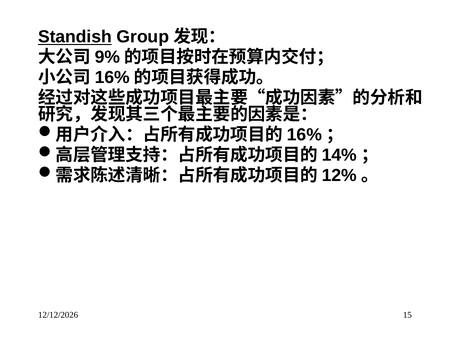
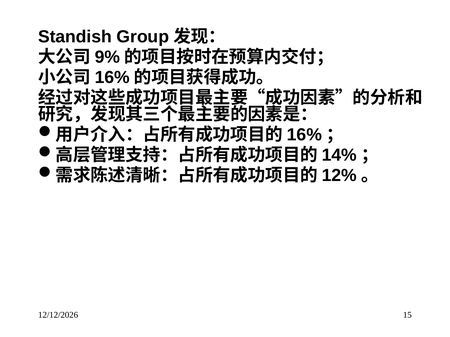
Standish underline: present -> none
